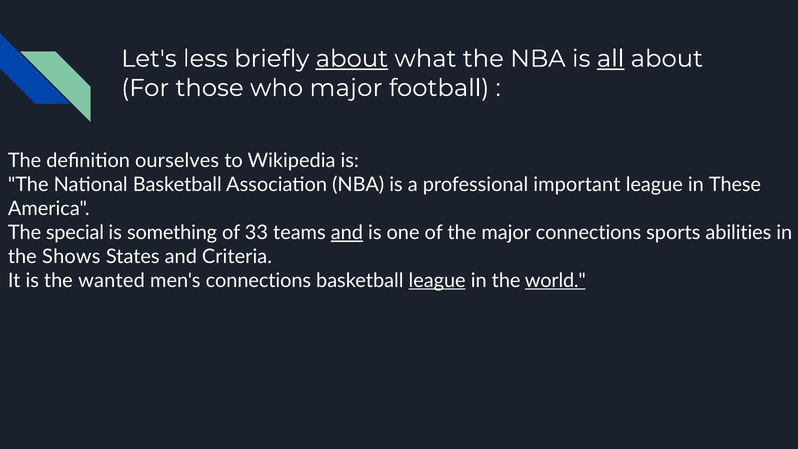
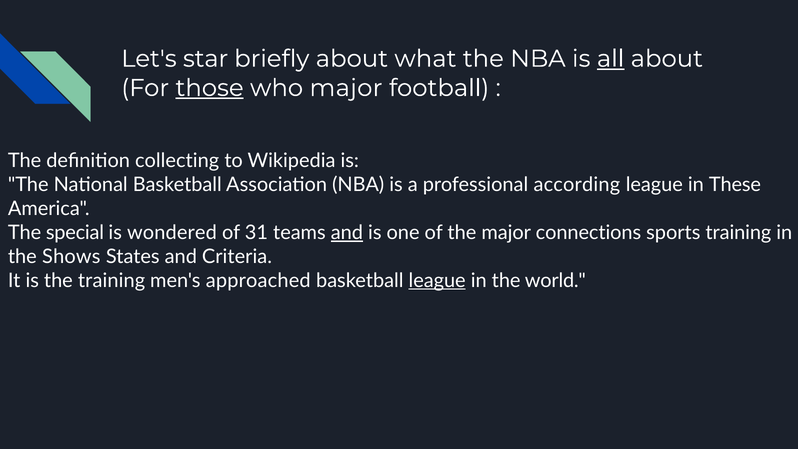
less: less -> star
about at (352, 59) underline: present -> none
those underline: none -> present
ourselves: ourselves -> collecting
important: important -> according
something: something -> wondered
33: 33 -> 31
sports abilities: abilities -> training
the wanted: wanted -> training
men's connections: connections -> approached
world underline: present -> none
